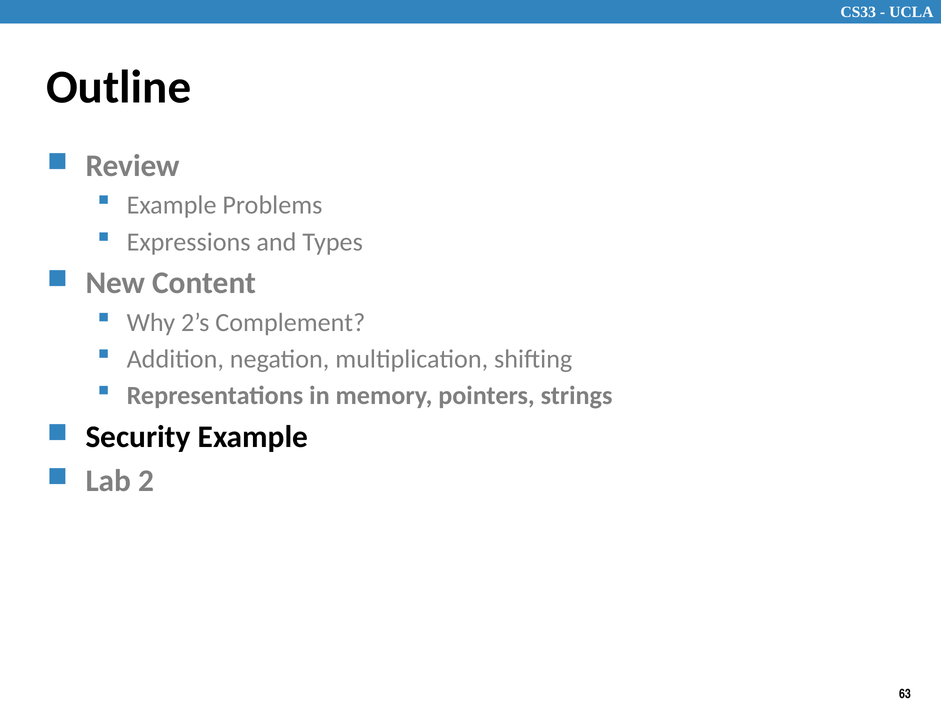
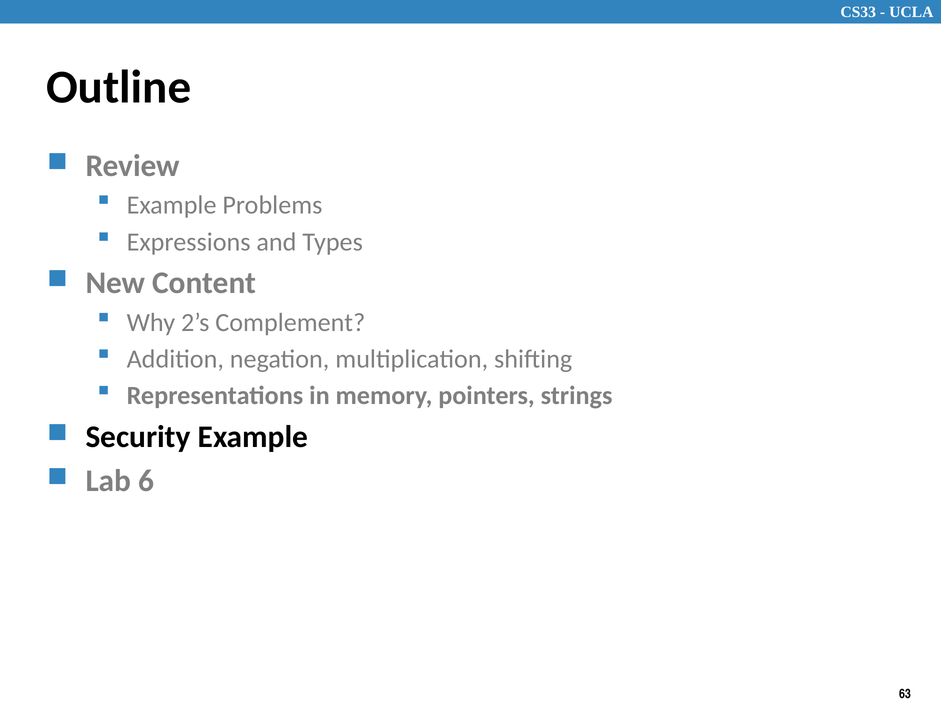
2: 2 -> 6
